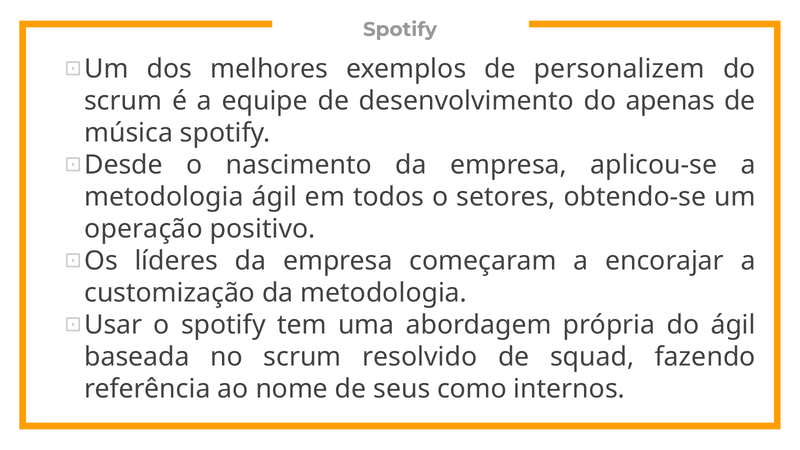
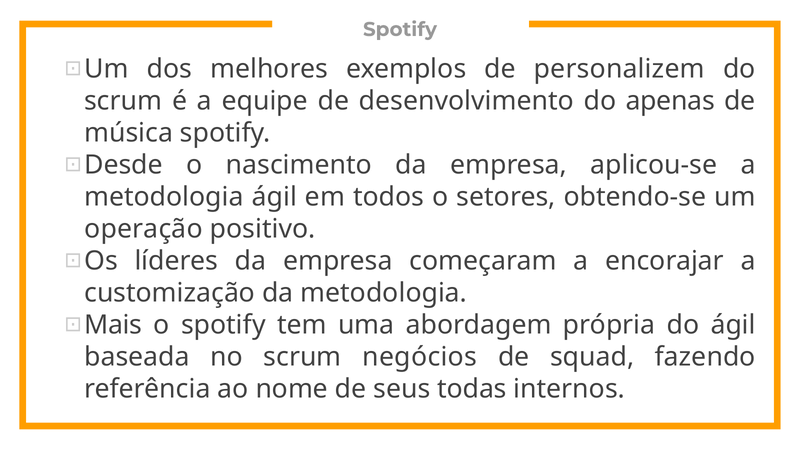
Usar: Usar -> Mais
resolvido: resolvido -> negócios
como: como -> todas
